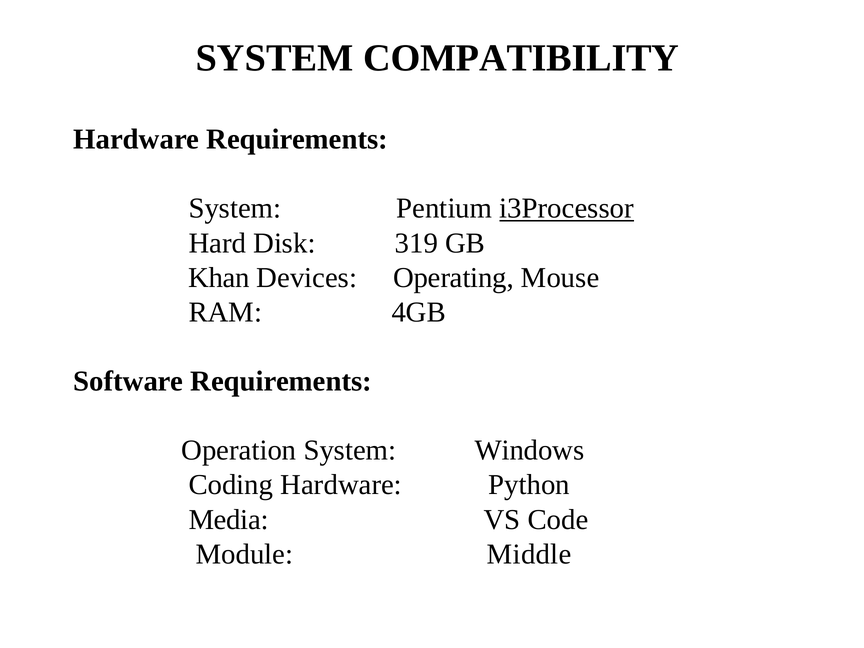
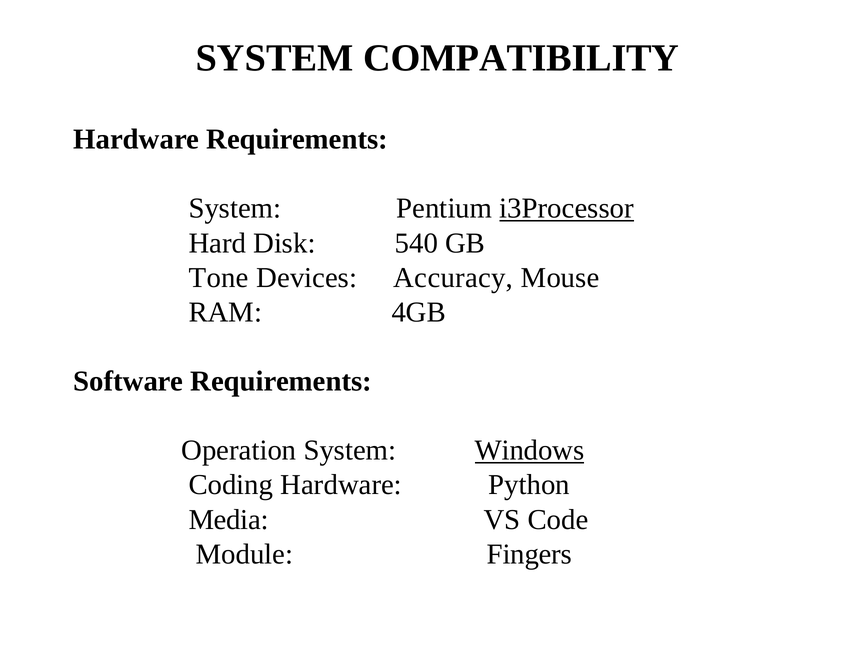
319: 319 -> 540
Khan: Khan -> Tone
Operating: Operating -> Accuracy
Windows underline: none -> present
Middle: Middle -> Fingers
